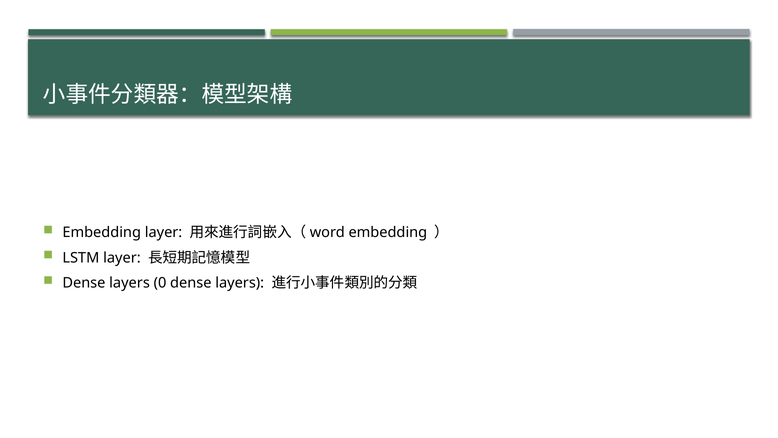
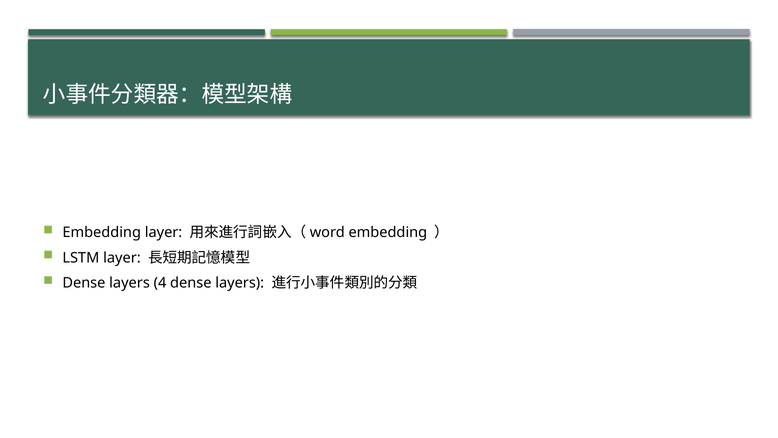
0: 0 -> 4
